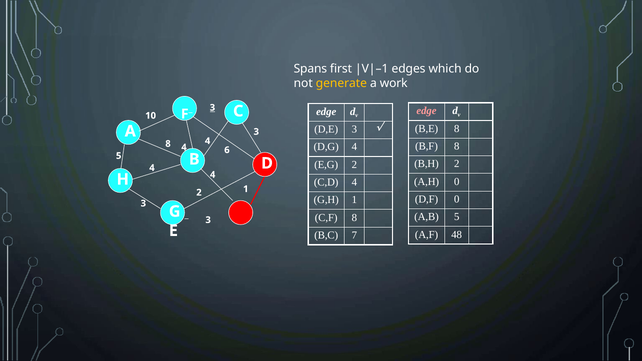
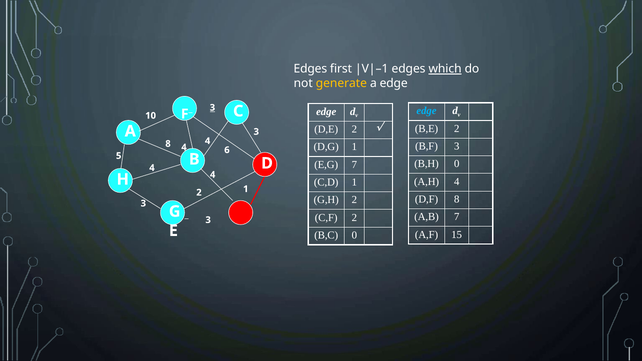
Spans at (310, 69): Spans -> Edges
which underline: none -> present
a work: work -> edge
edge at (427, 111) colour: pink -> light blue
B,E 8: 8 -> 2
D,E 3: 3 -> 2
B,F 8: 8 -> 3
D,G 4: 4 -> 1
B,H 2: 2 -> 0
E,G 2: 2 -> 7
A,H 0: 0 -> 4
C,D 4: 4 -> 1
D,F 0: 0 -> 8
G,H 1: 1 -> 2
A,B 5: 5 -> 7
C,F 8: 8 -> 2
48: 48 -> 15
B,C 7: 7 -> 0
